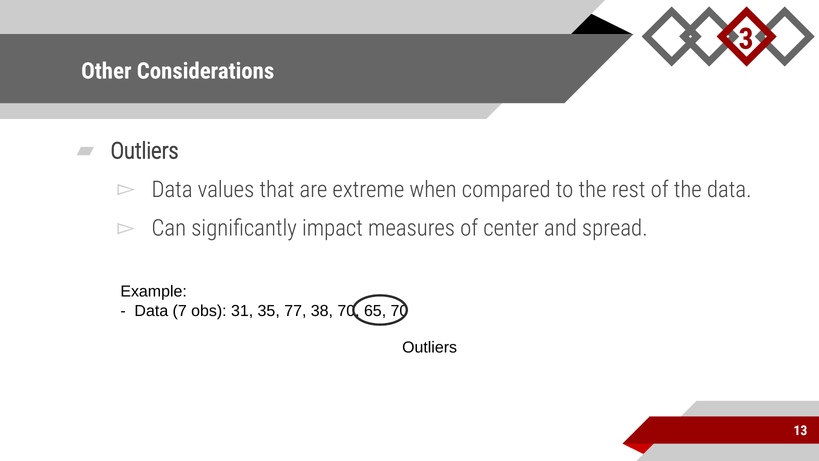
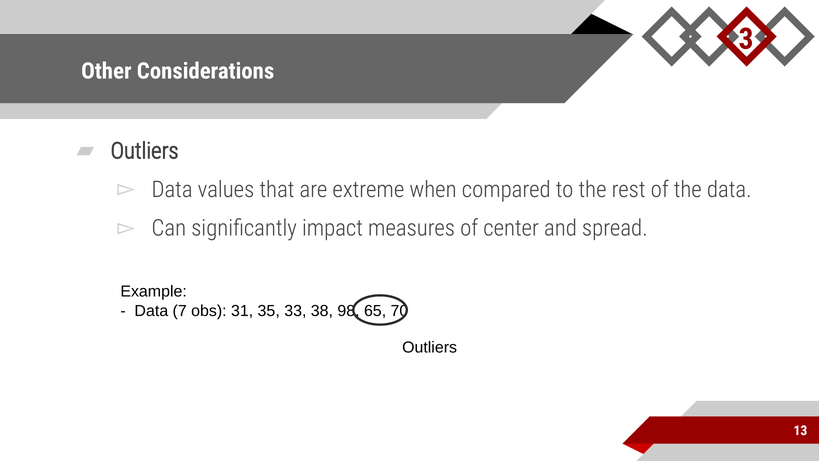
77: 77 -> 33
38 70: 70 -> 98
